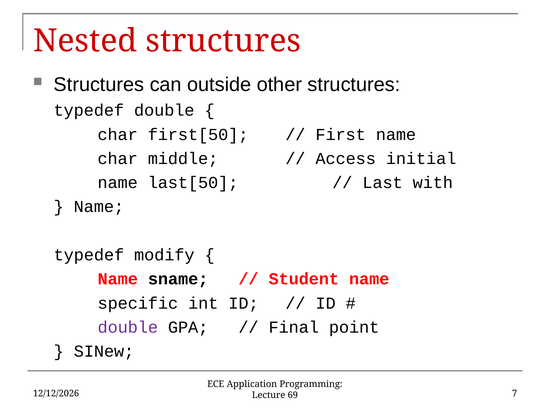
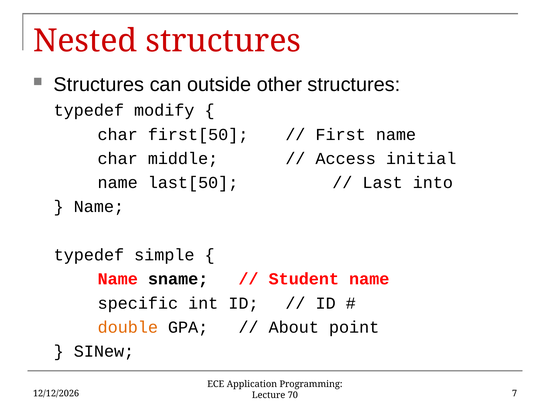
typedef double: double -> modify
with: with -> into
modify: modify -> simple
double at (128, 328) colour: purple -> orange
Final: Final -> About
69: 69 -> 70
